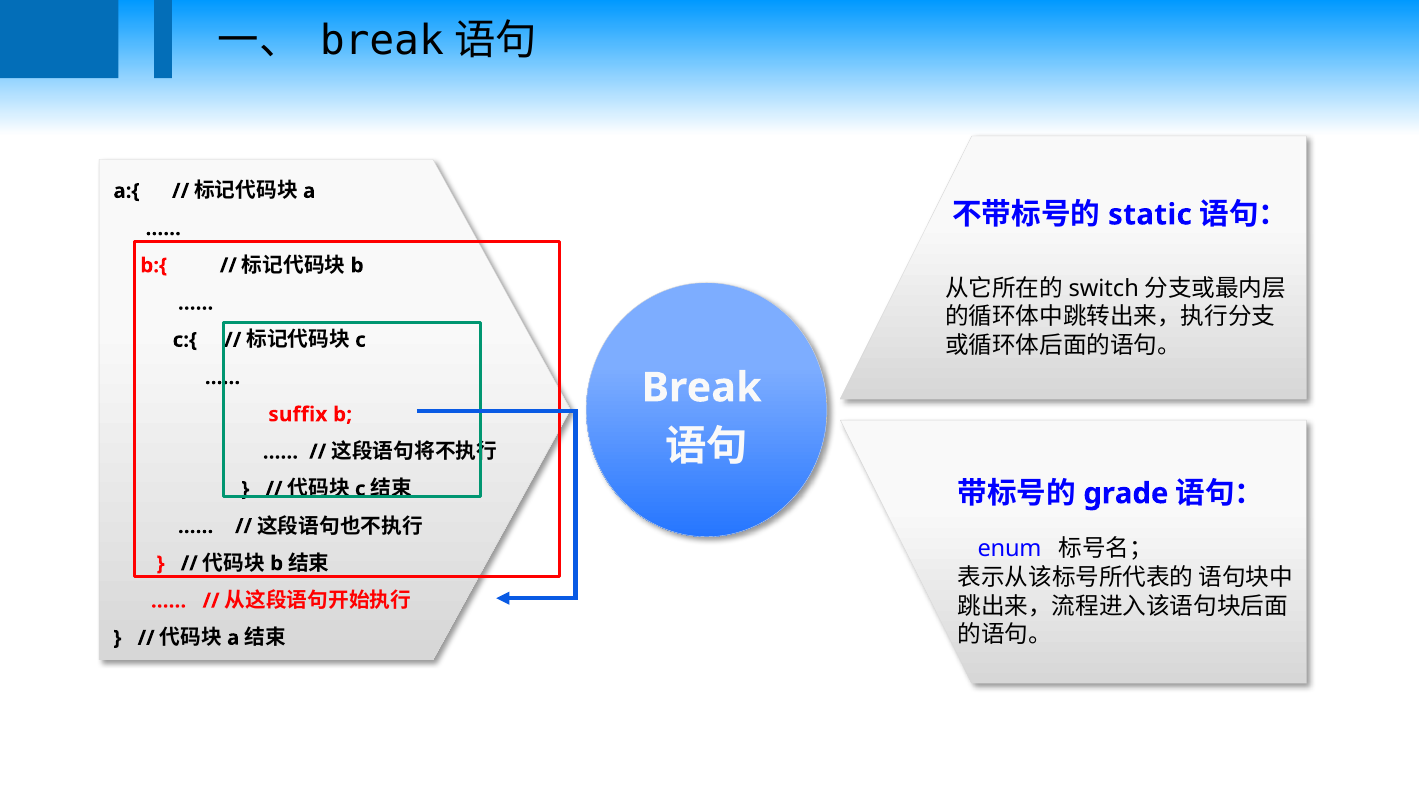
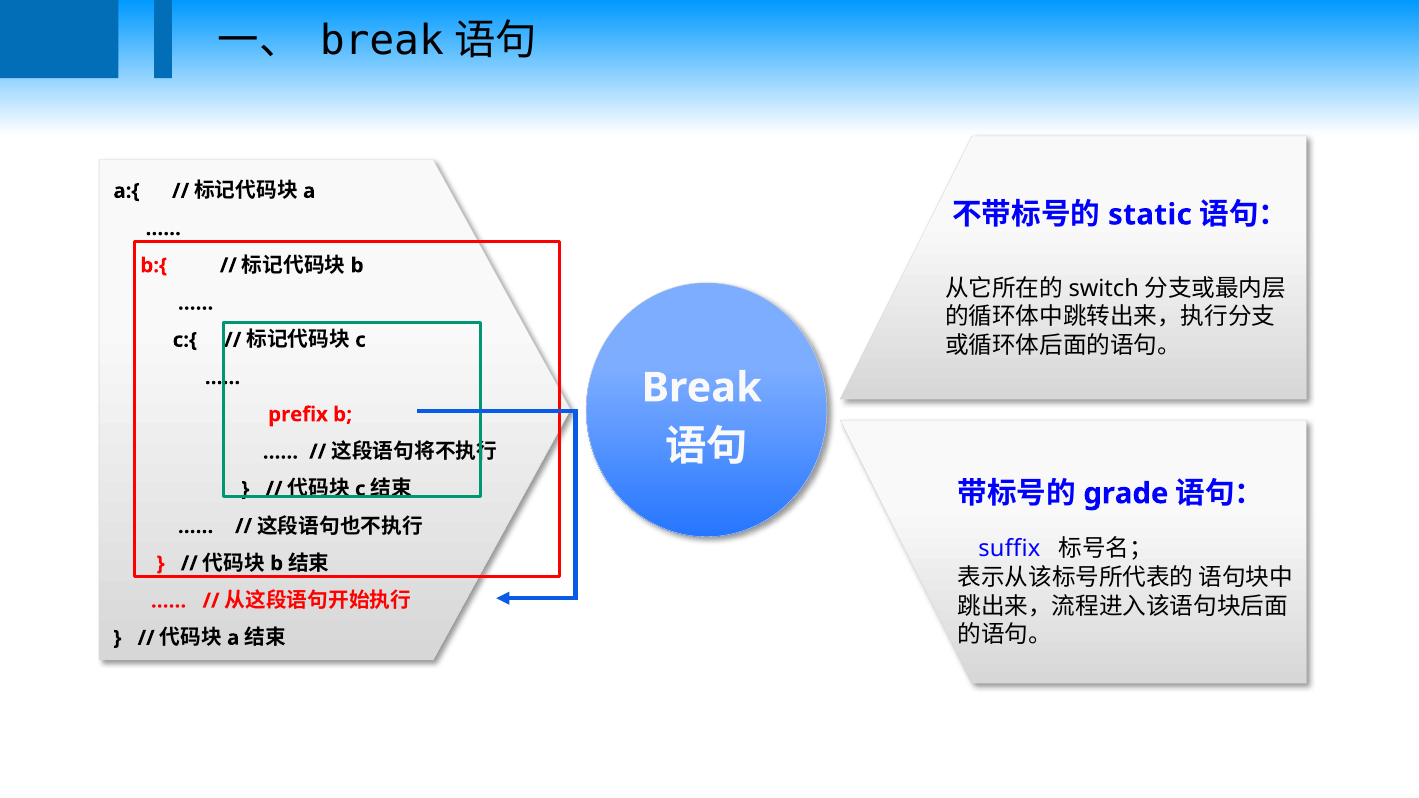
suffix: suffix -> prefix
enum: enum -> suffix
